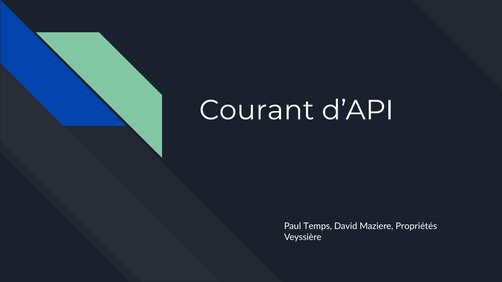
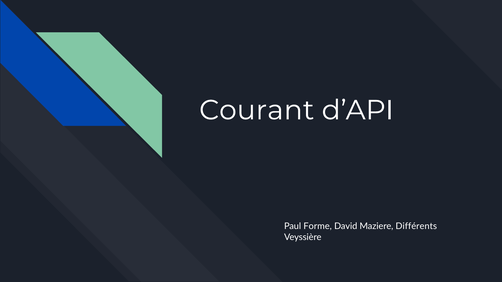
Temps: Temps -> Forme
Propriétés: Propriétés -> Différents
